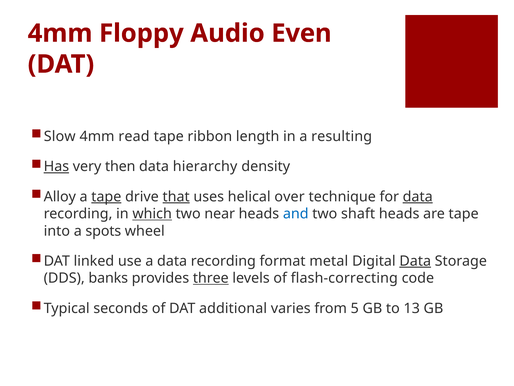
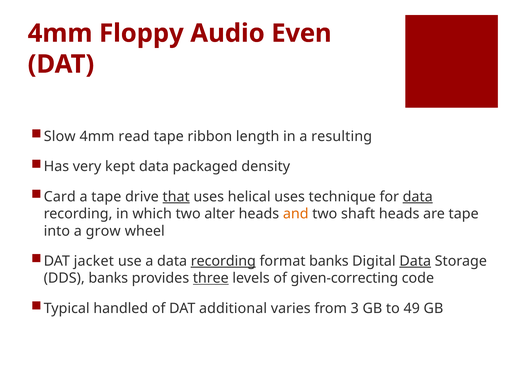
Has underline: present -> none
then: then -> kept
hierarchy: hierarchy -> packaged
Alloy: Alloy -> Card
tape at (106, 196) underline: present -> none
helical over: over -> uses
which underline: present -> none
near: near -> alter
and colour: blue -> orange
spots: spots -> grow
linked: linked -> jacket
recording at (223, 261) underline: none -> present
format metal: metal -> banks
flash-correcting: flash-correcting -> given-correcting
seconds: seconds -> handled
5: 5 -> 3
13: 13 -> 49
